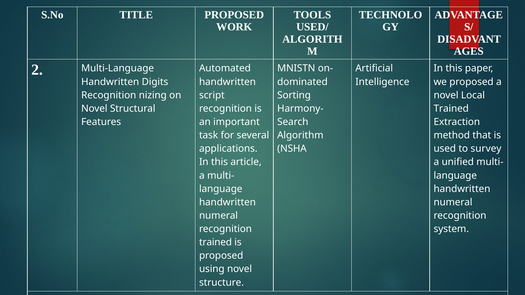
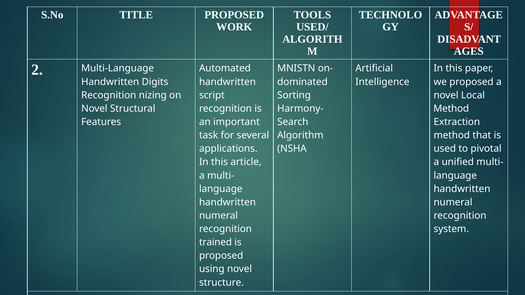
Trained at (451, 109): Trained -> Method
survey: survey -> pivotal
